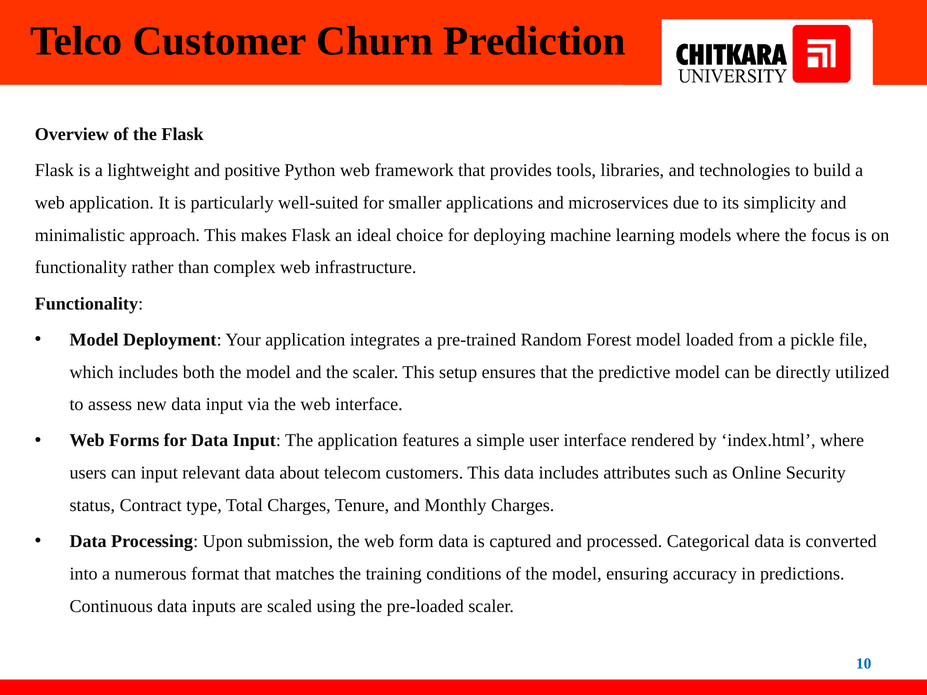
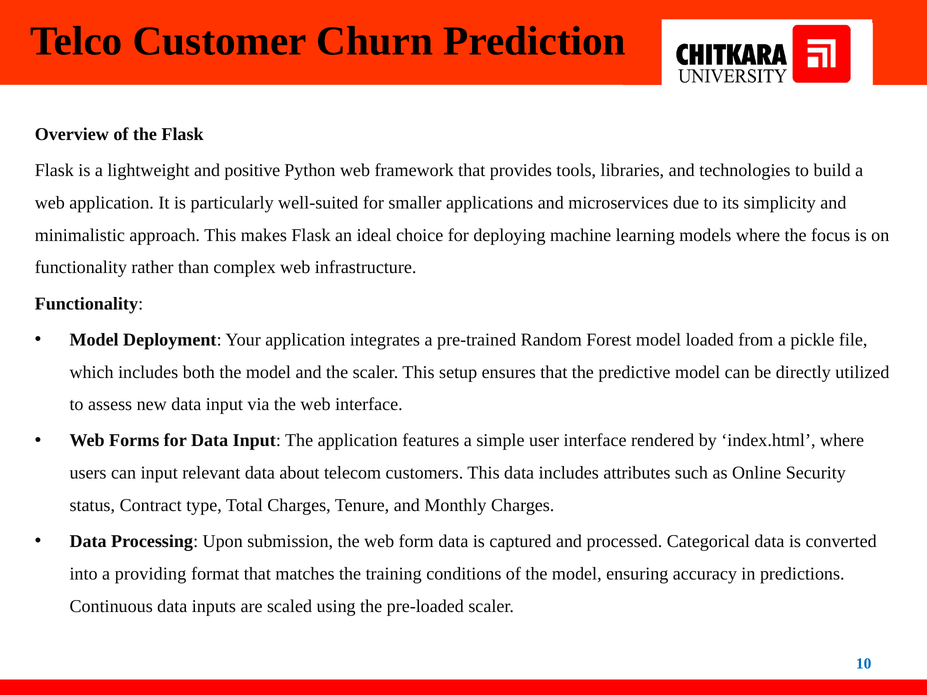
numerous: numerous -> providing
